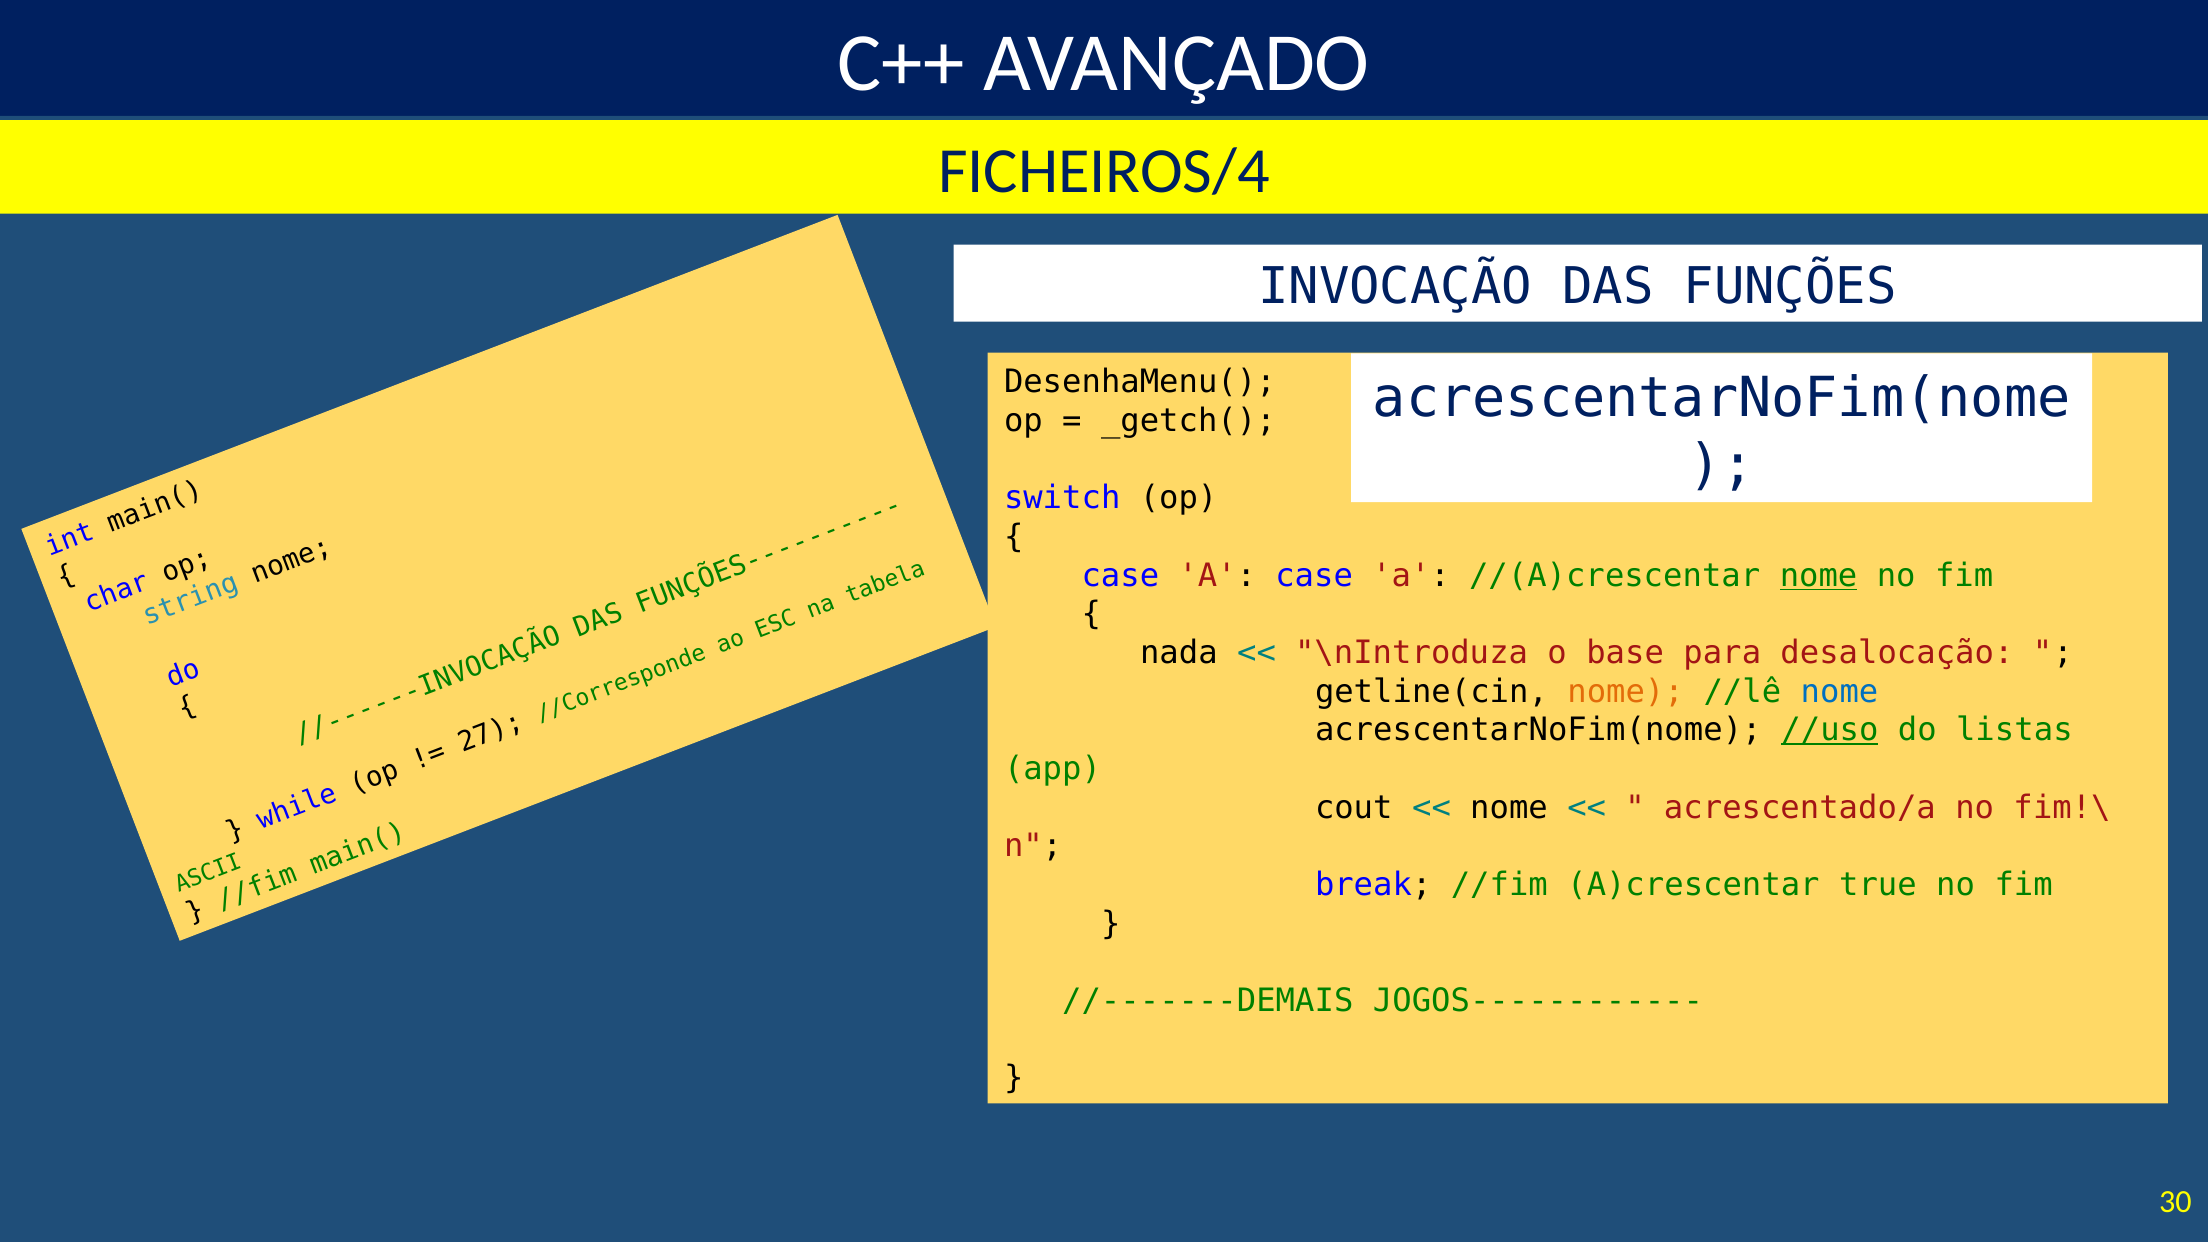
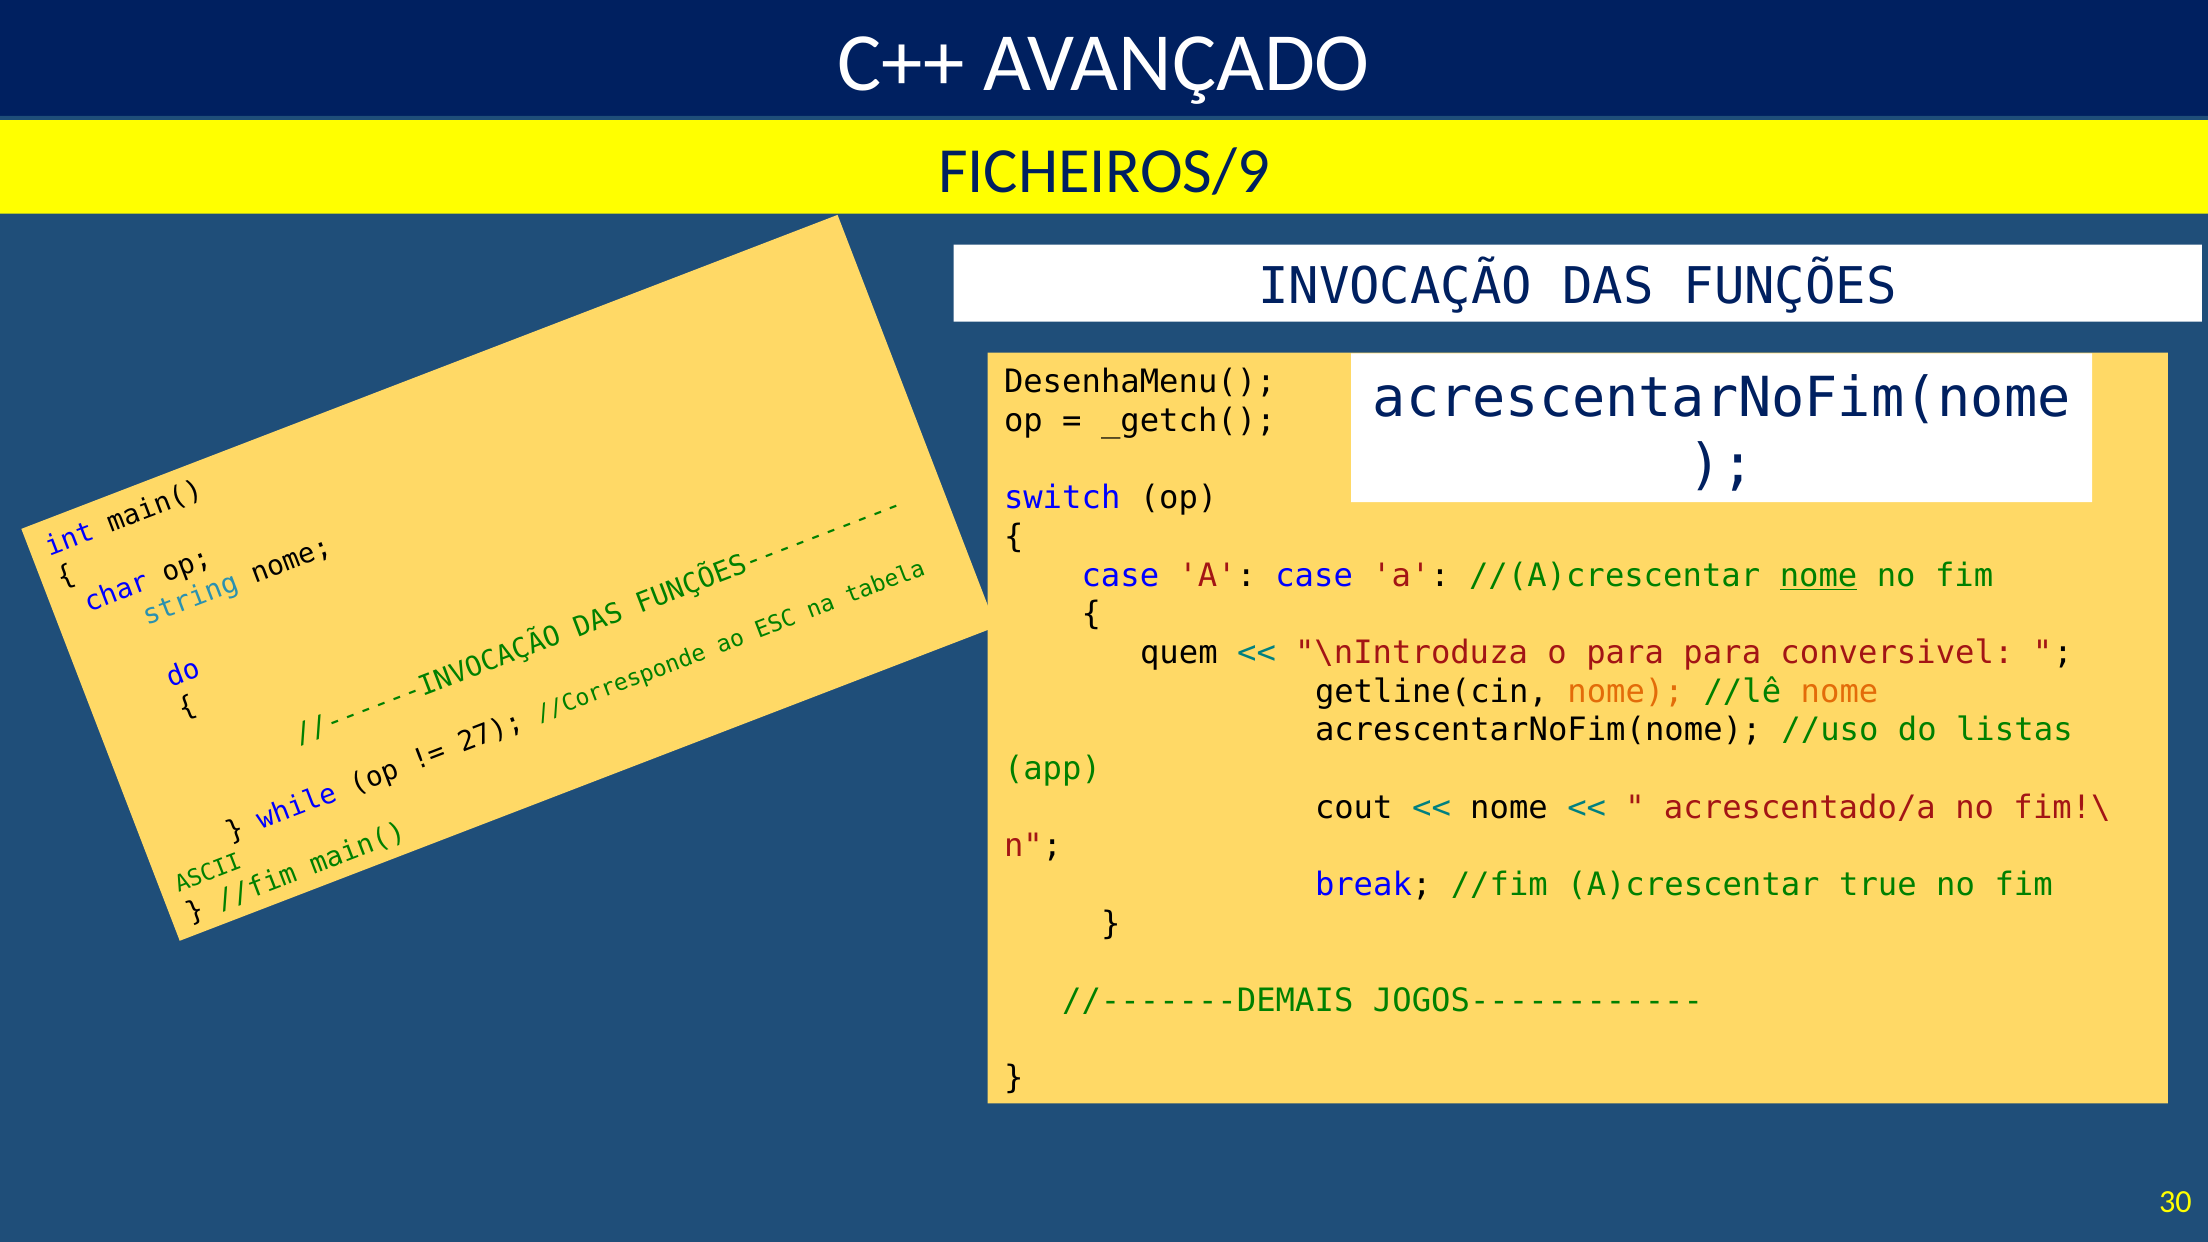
FICHEIROS/4: FICHEIROS/4 -> FICHEIROS/9
nada: nada -> quem
o base: base -> para
desalocação: desalocação -> conversivel
nome at (1840, 692) colour: blue -> orange
//uso underline: present -> none
